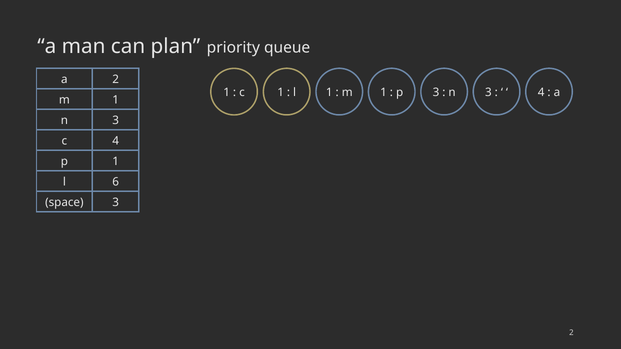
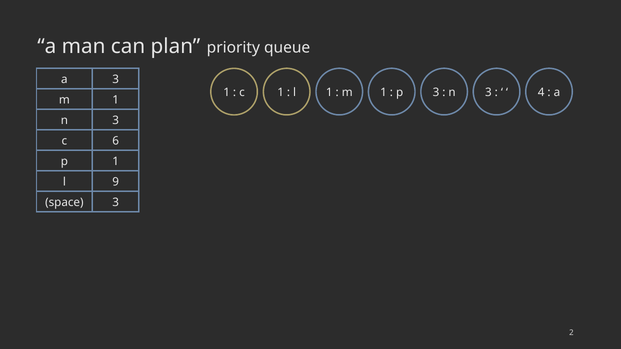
a 2: 2 -> 3
c 4: 4 -> 6
6: 6 -> 9
